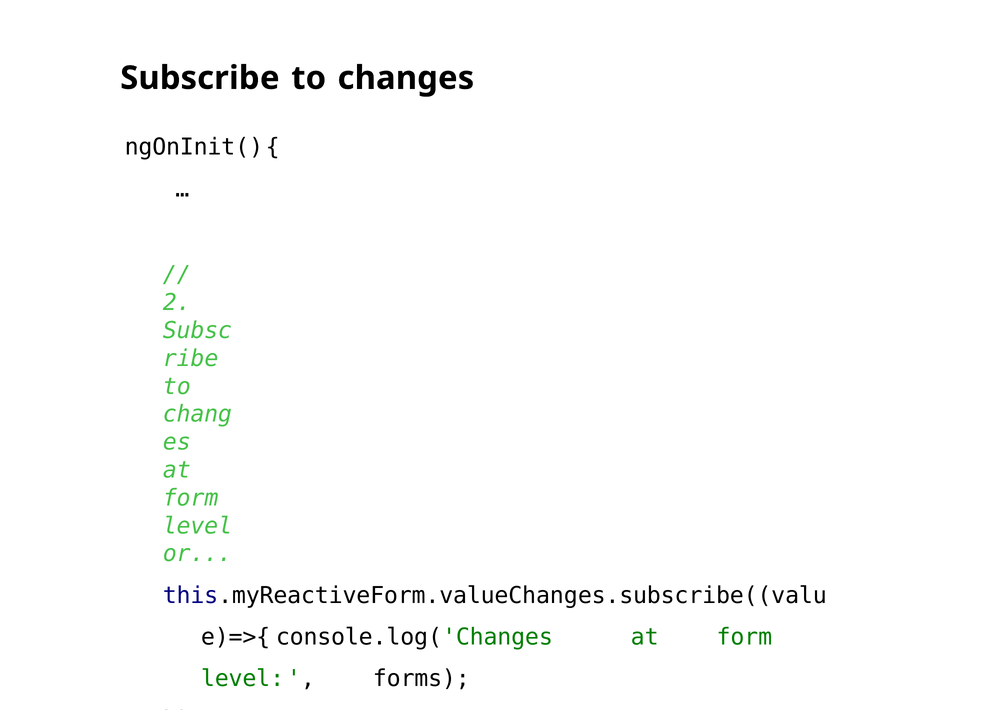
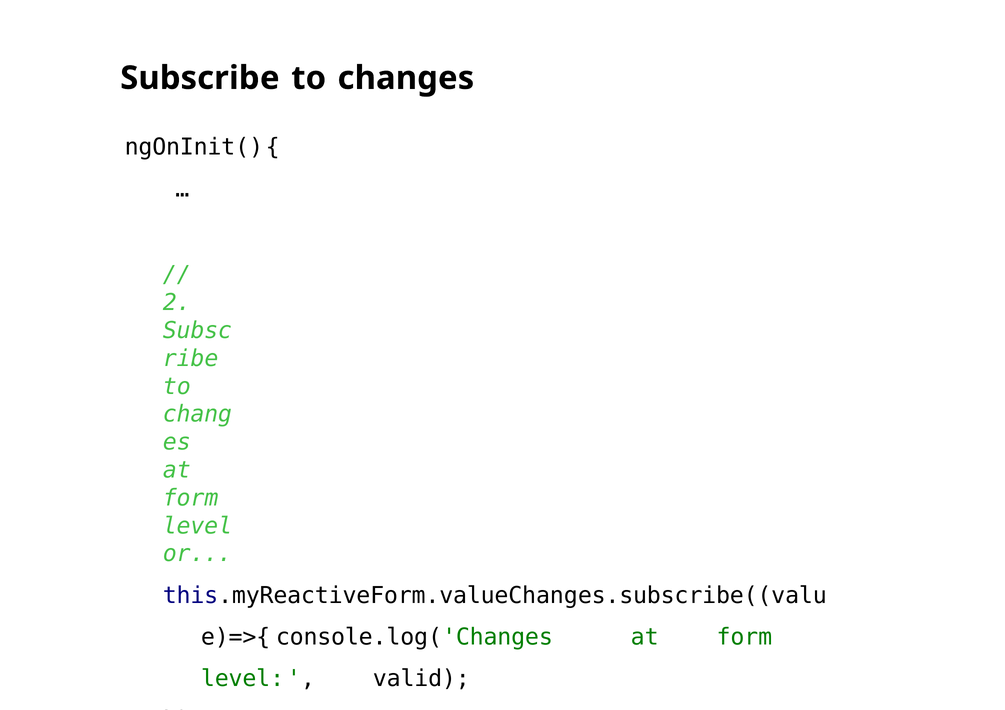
forms: forms -> valid
